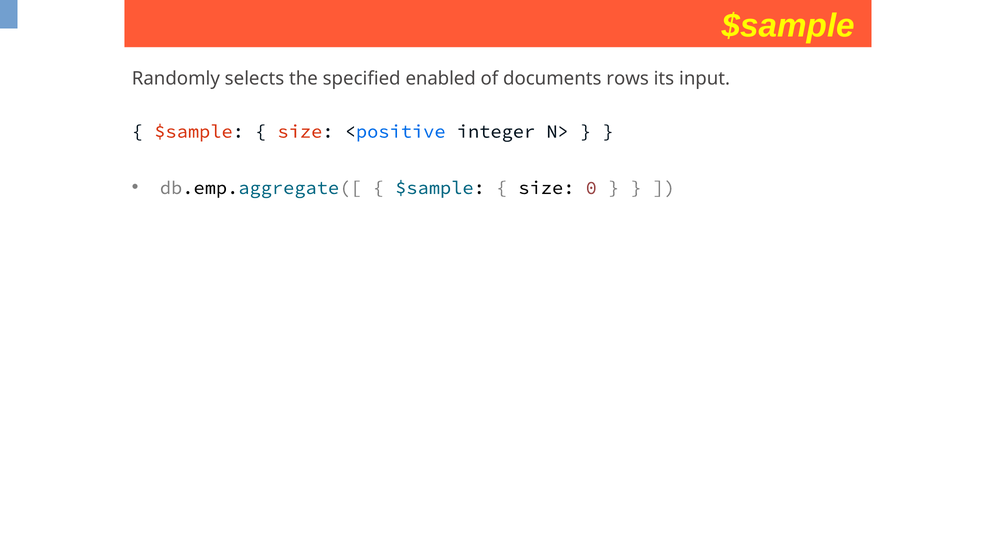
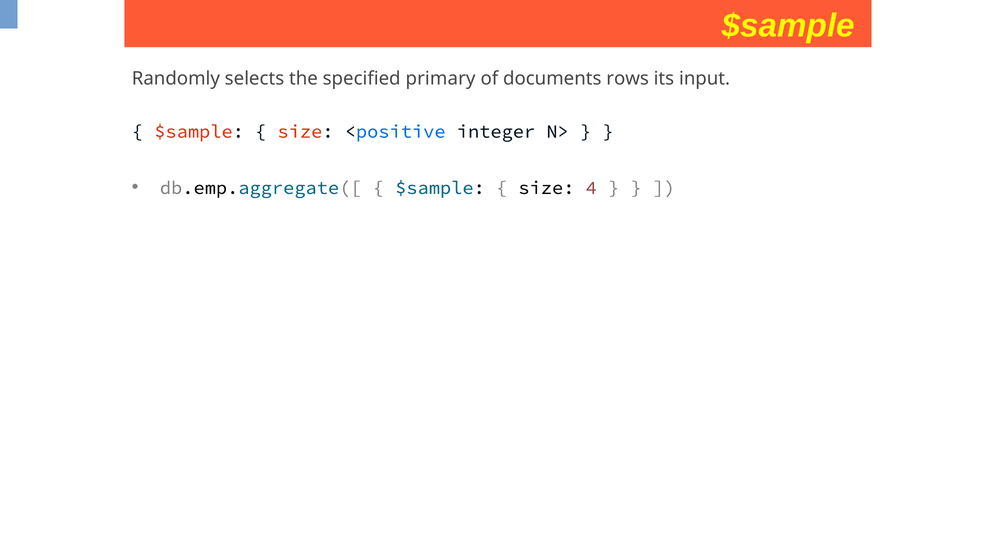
enabled: enabled -> primary
0: 0 -> 4
